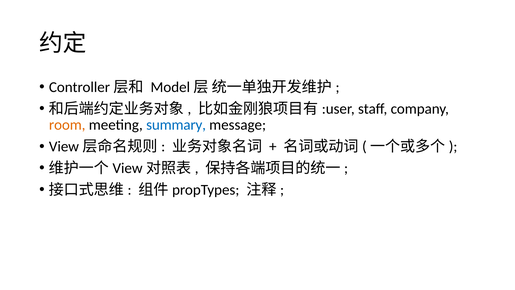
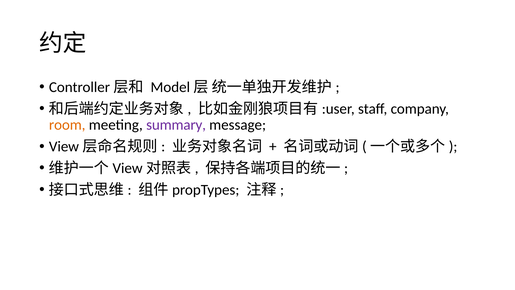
summary colour: blue -> purple
